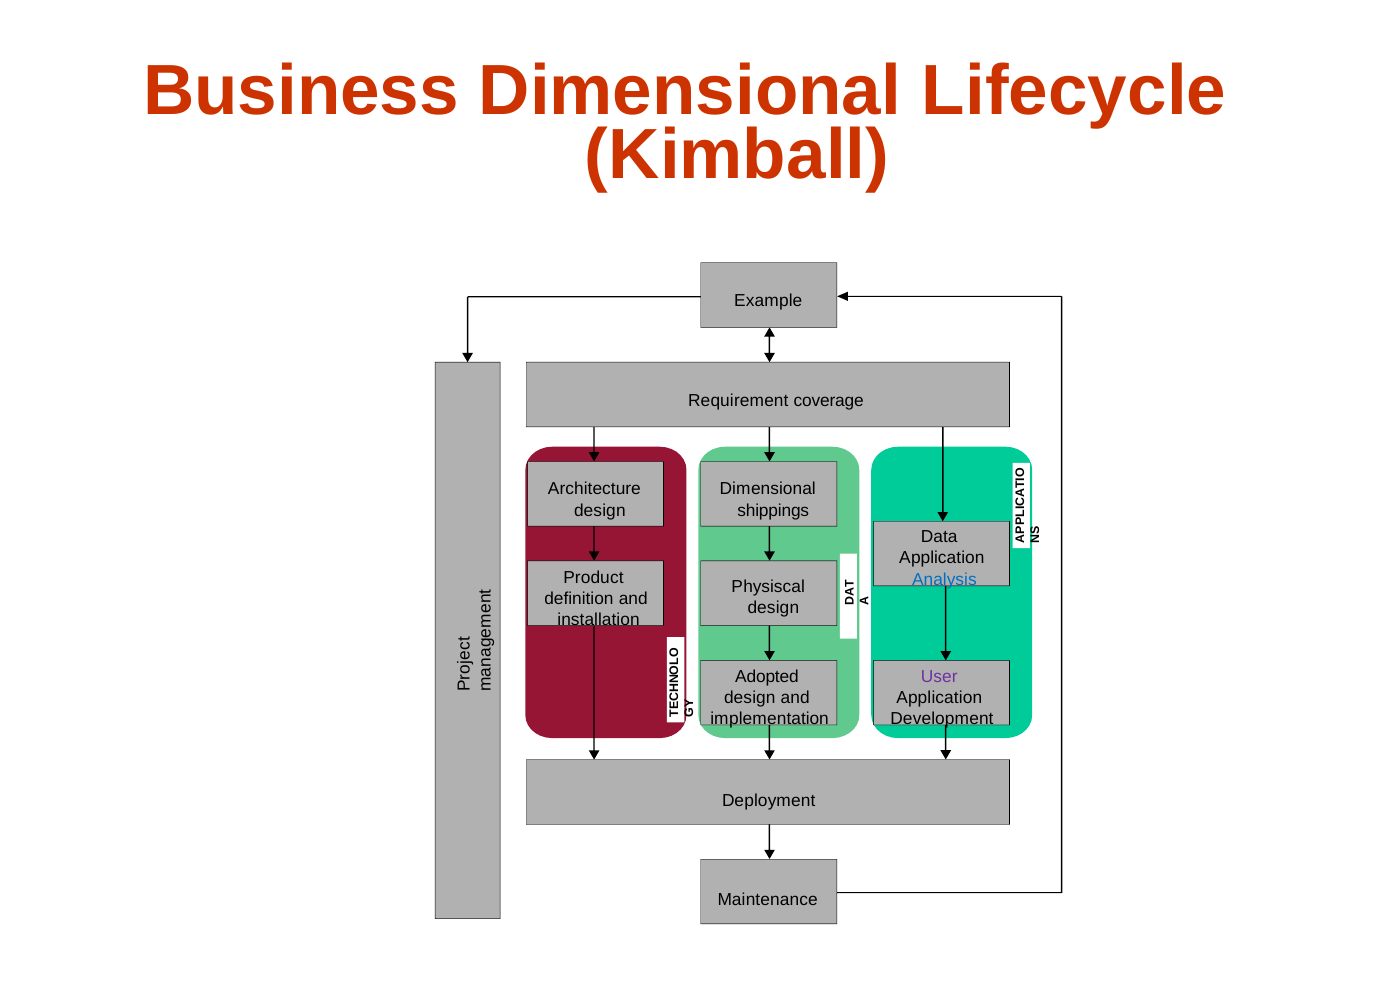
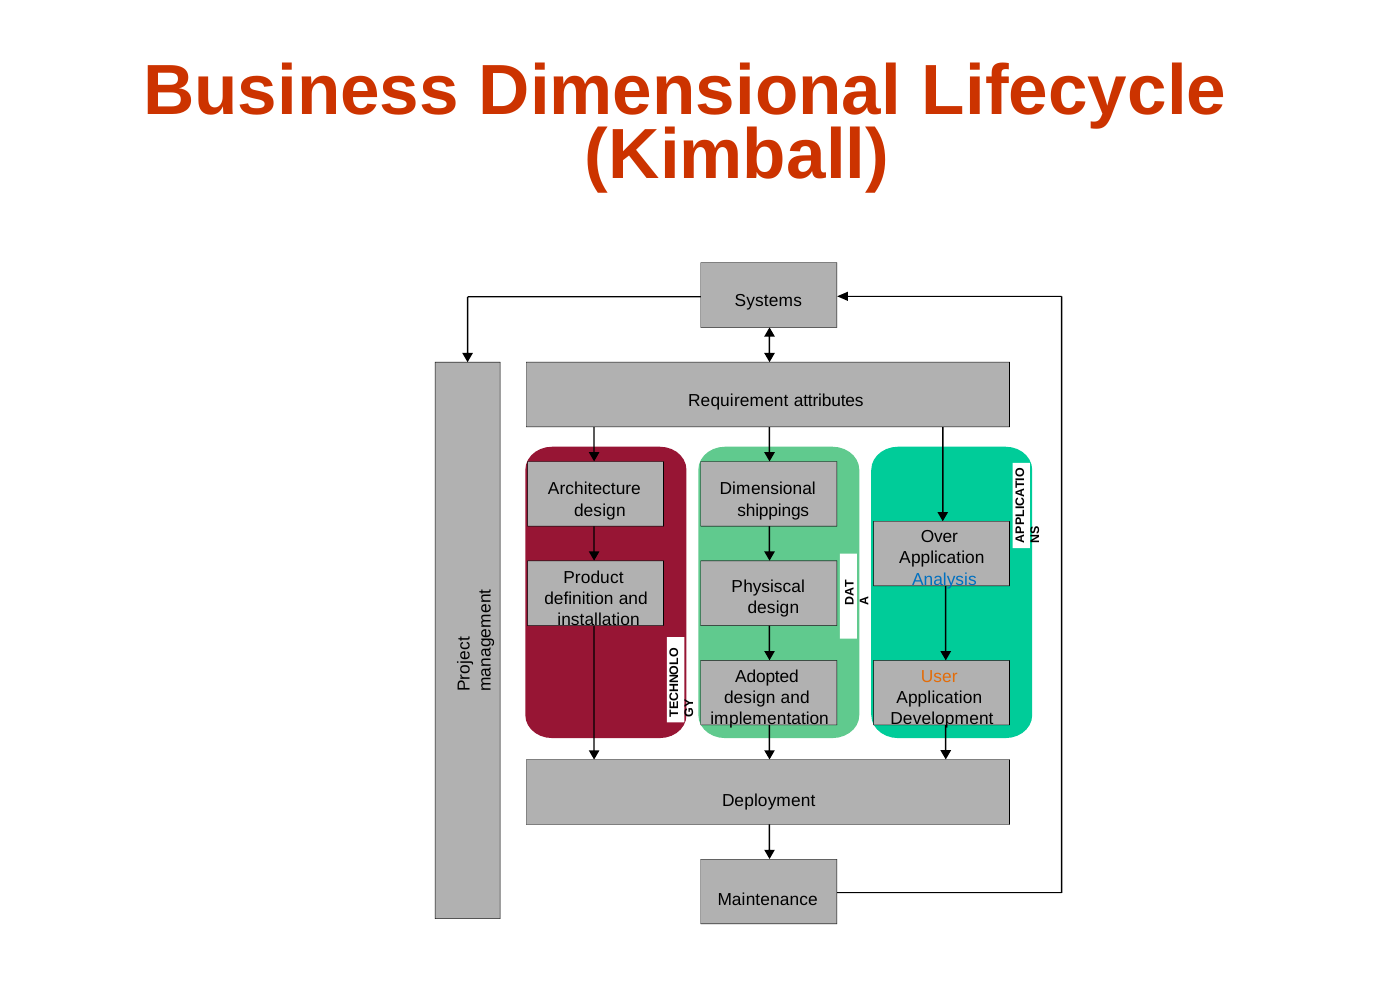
Example: Example -> Systems
coverage: coverage -> attributes
Data: Data -> Over
User colour: purple -> orange
